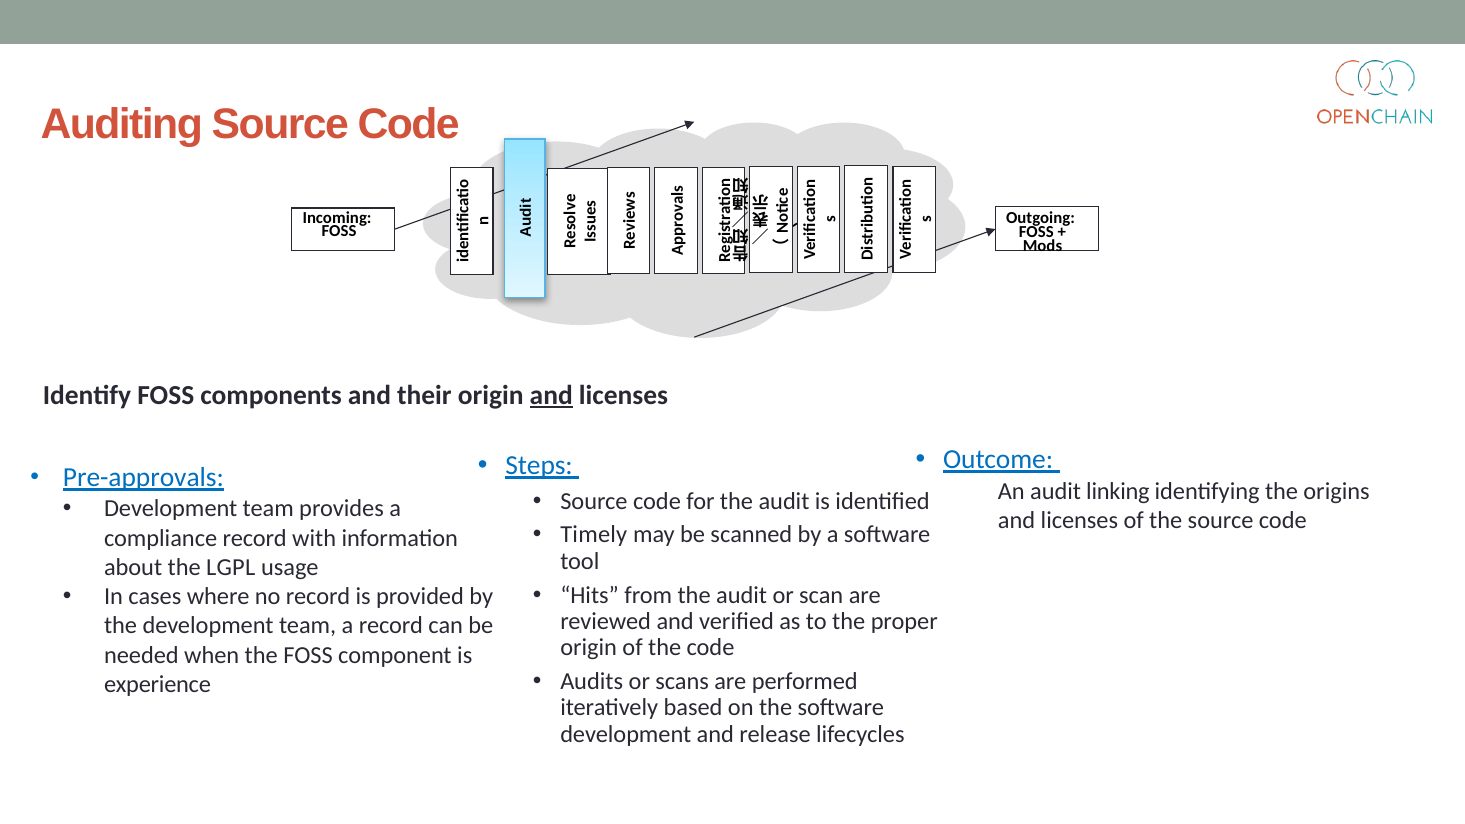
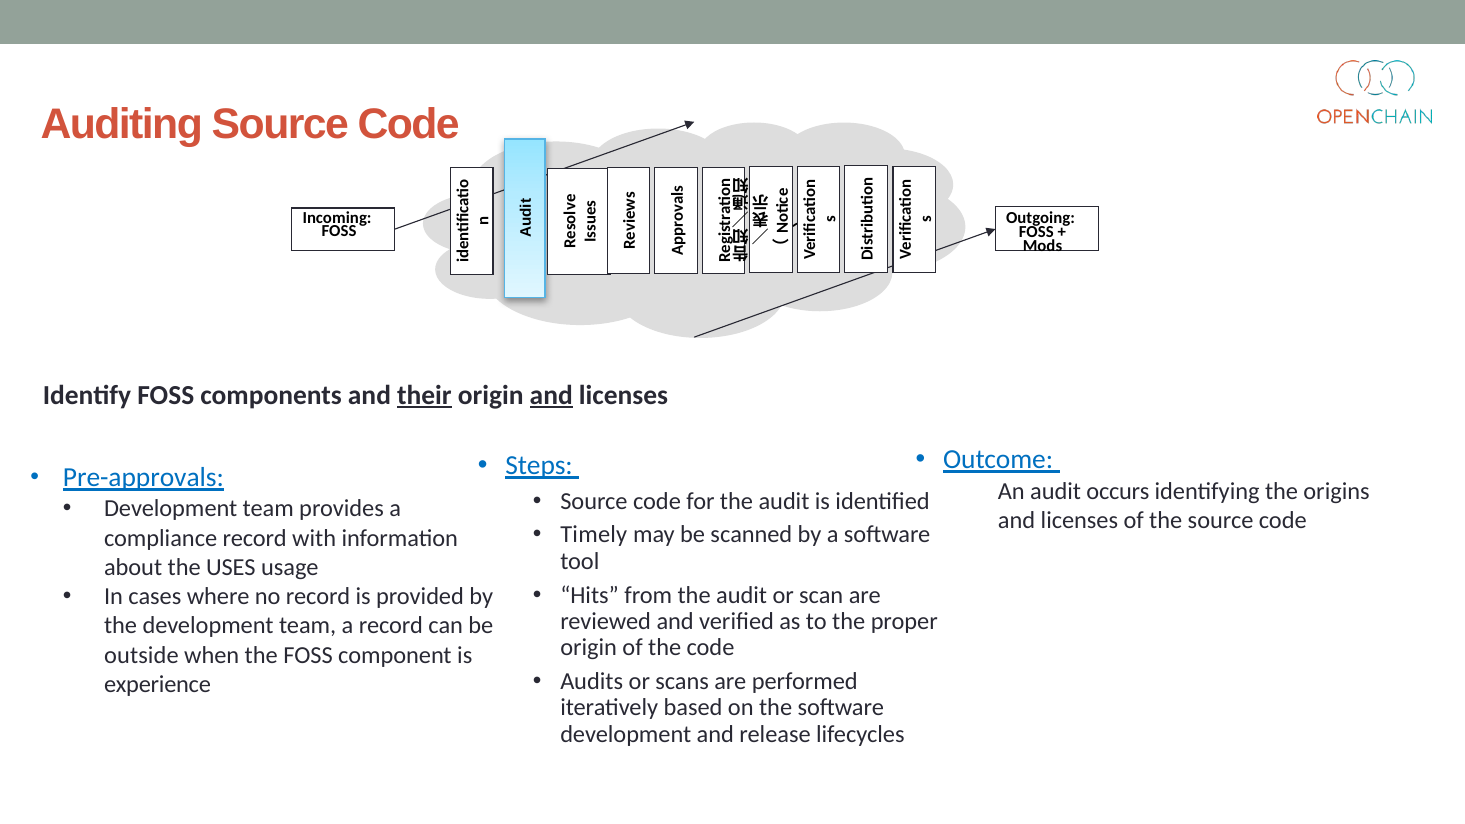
their underline: none -> present
linking: linking -> occurs
LGPL: LGPL -> USES
needed: needed -> outside
